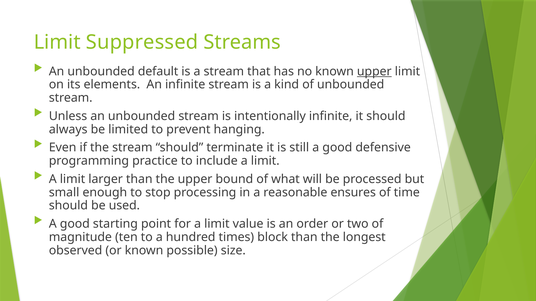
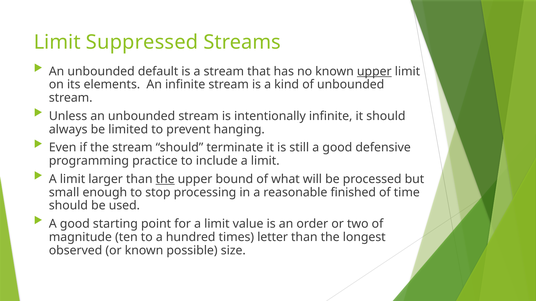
the at (165, 179) underline: none -> present
ensures: ensures -> finished
block: block -> letter
